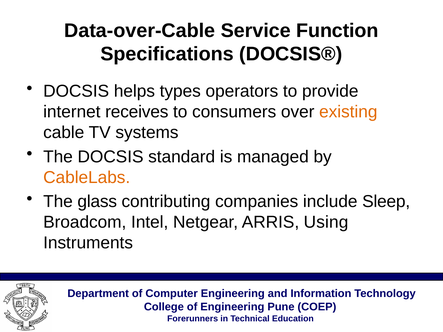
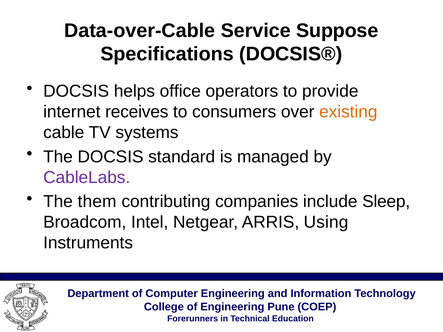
Function: Function -> Suppose
types: types -> office
CableLabs colour: orange -> purple
glass: glass -> them
